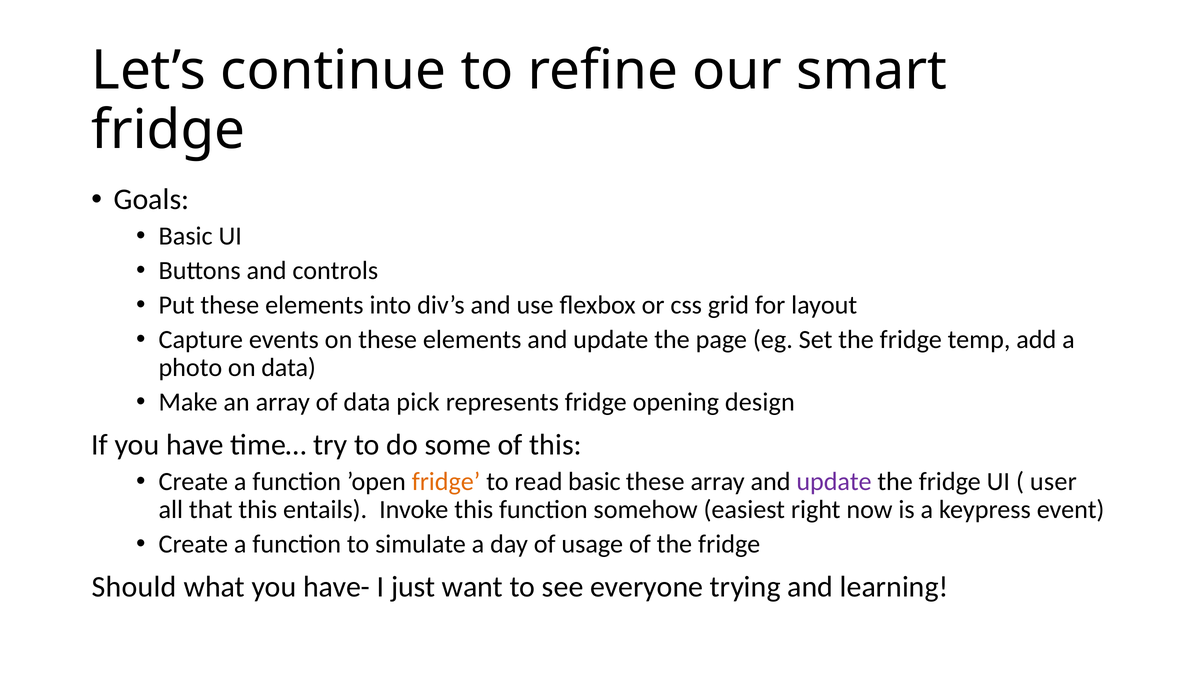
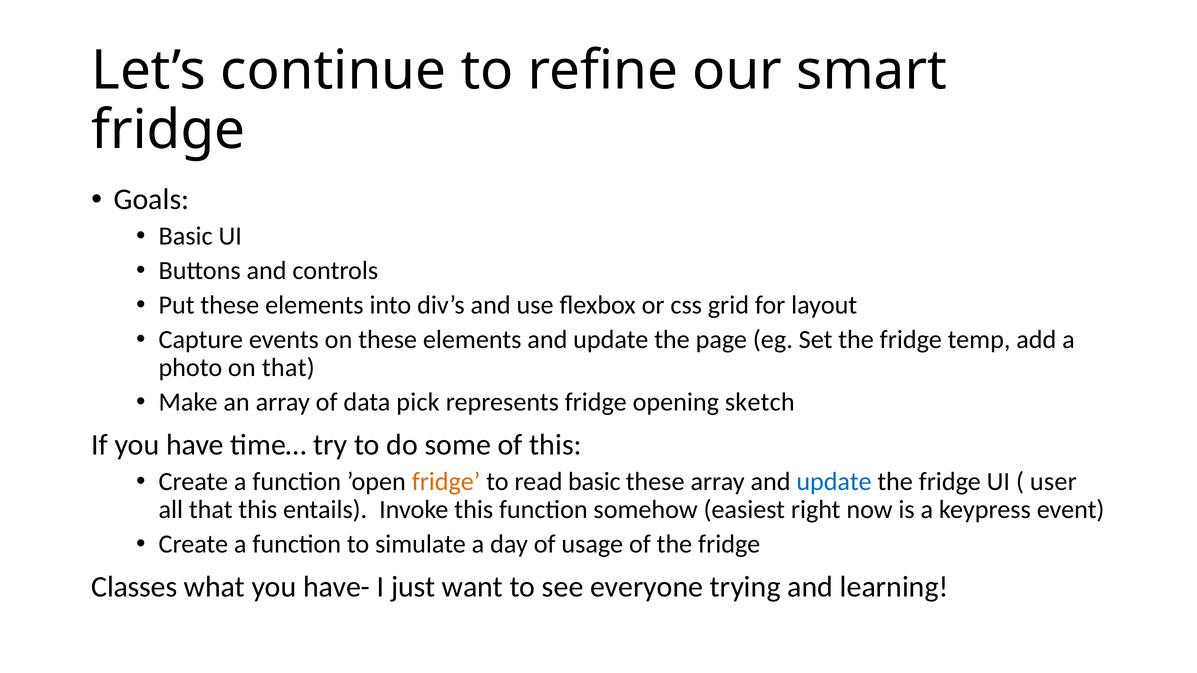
on data: data -> that
design: design -> sketch
update at (834, 482) colour: purple -> blue
Should: Should -> Classes
